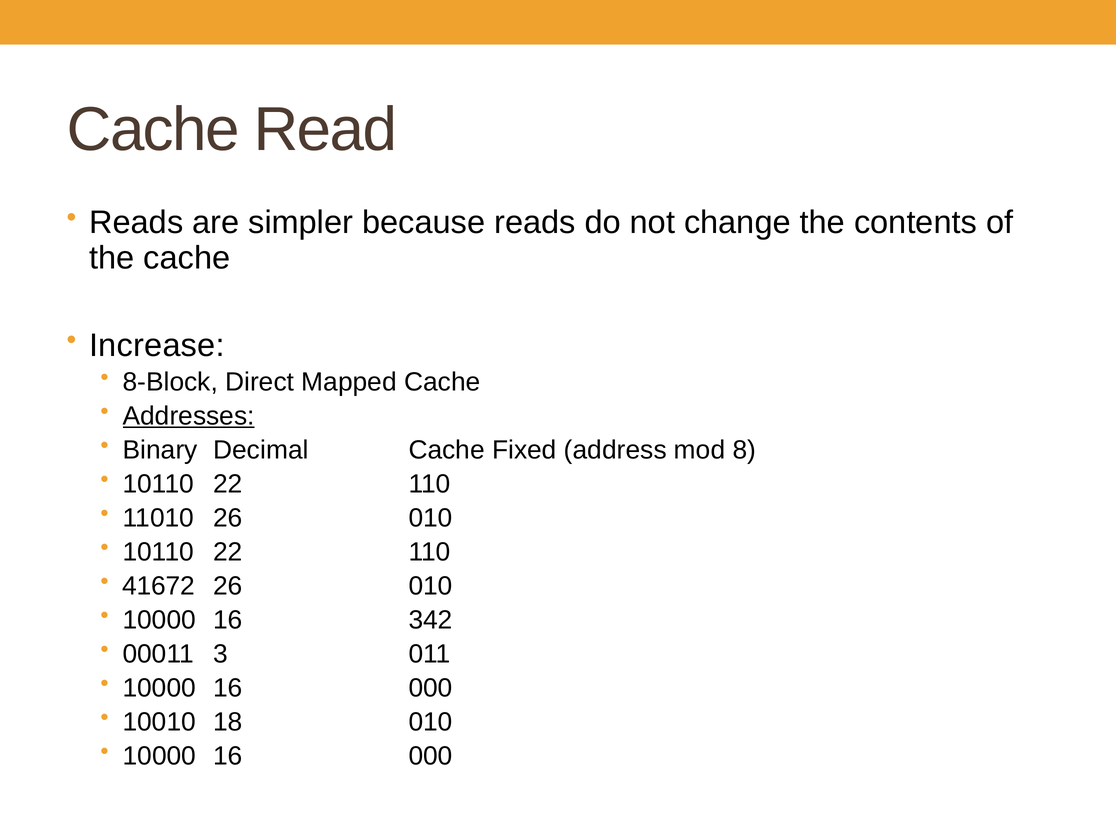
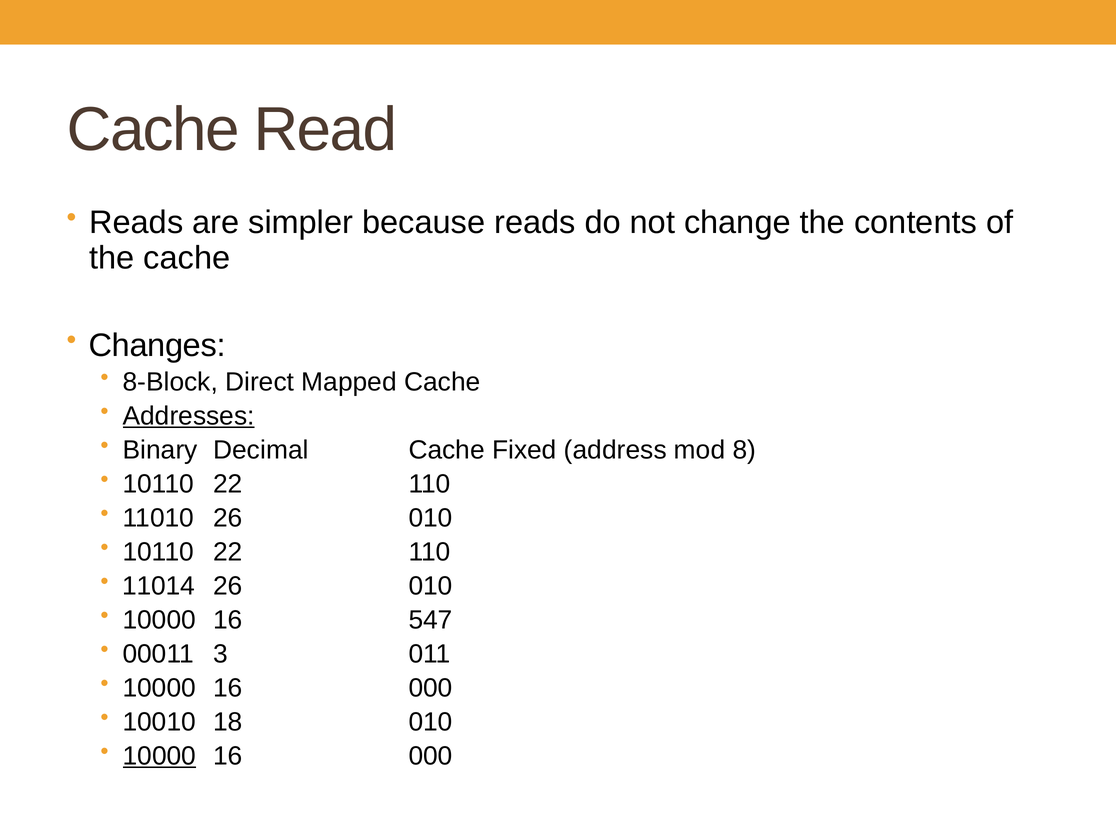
Increase: Increase -> Changes
41672: 41672 -> 11014
342: 342 -> 547
10000 at (159, 756) underline: none -> present
